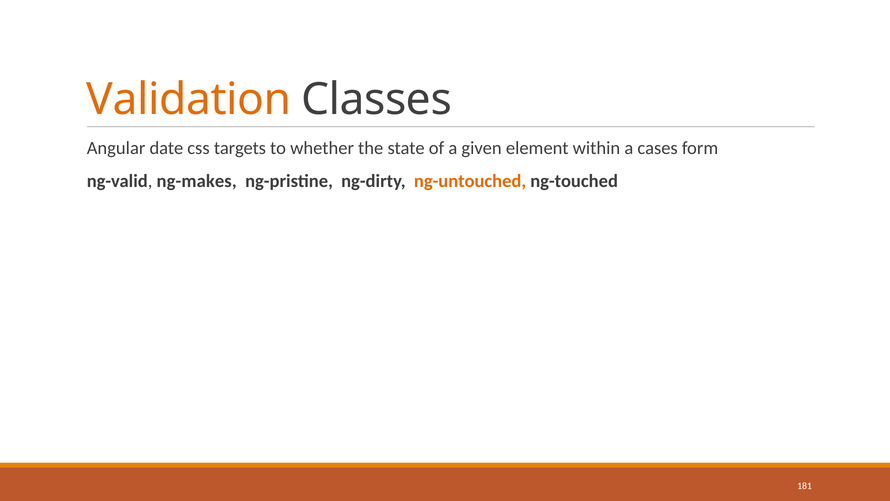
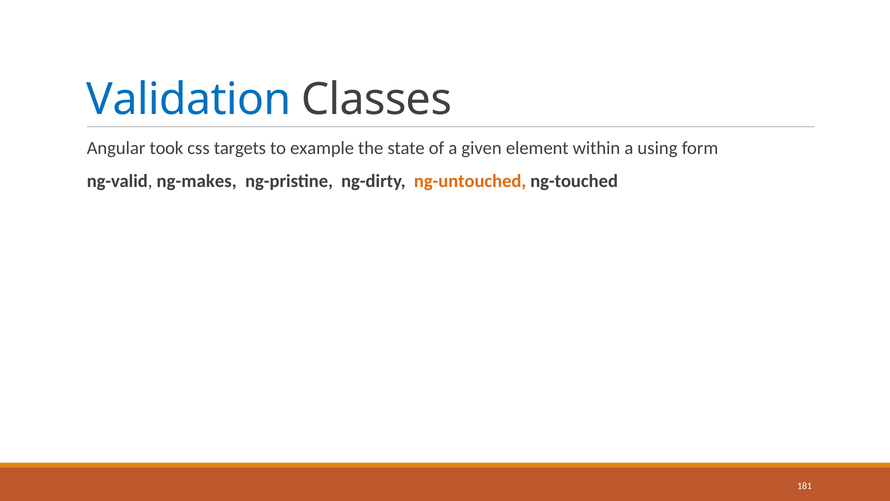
Validation colour: orange -> blue
date: date -> took
whether: whether -> example
cases: cases -> using
